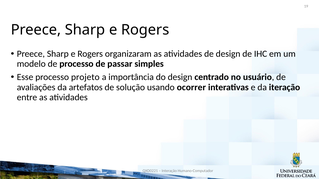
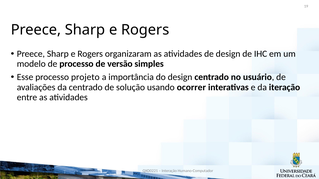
passar: passar -> versão
da artefatos: artefatos -> centrado
